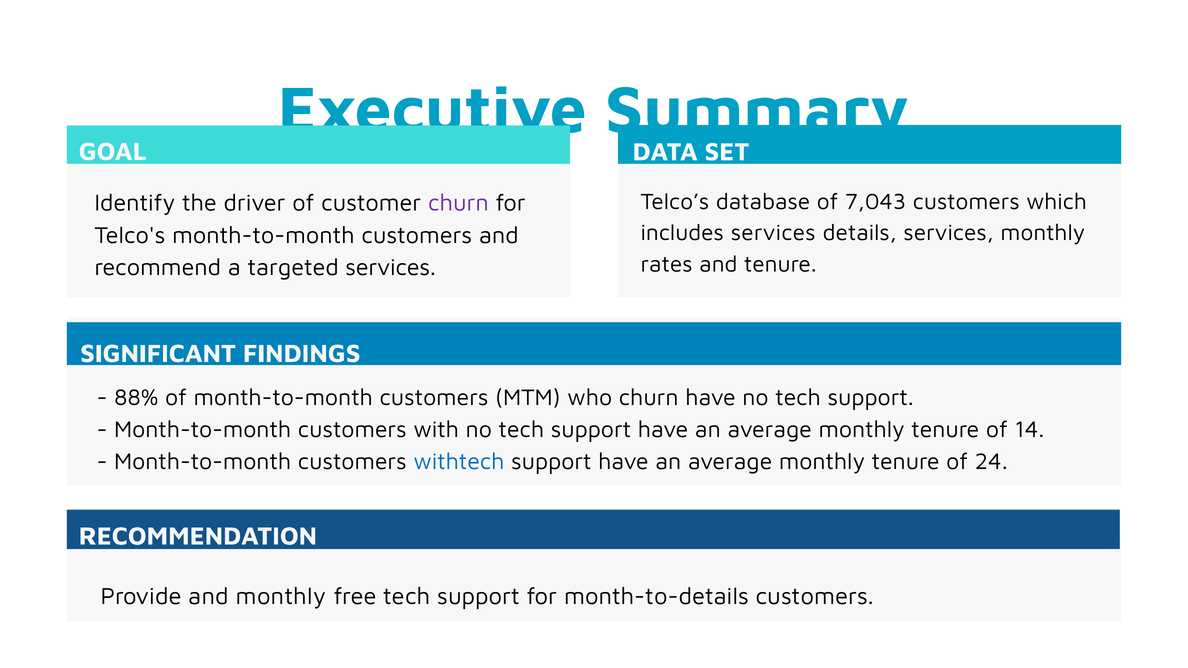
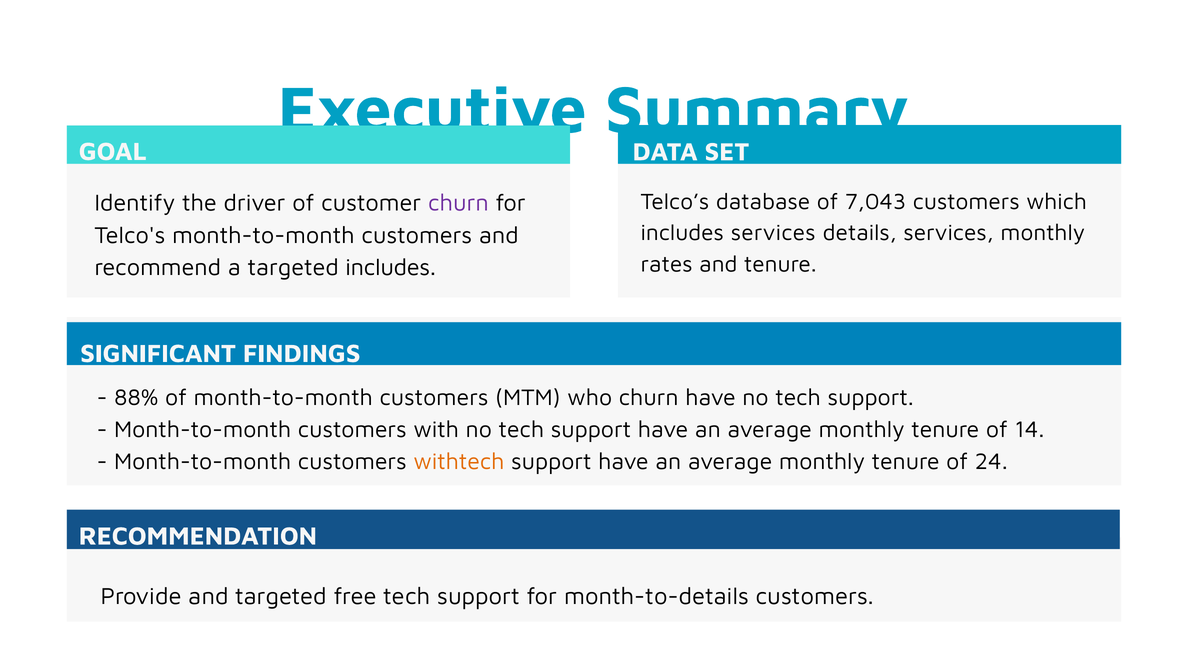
targeted services: services -> includes
withtech colour: blue -> orange
and monthly: monthly -> targeted
